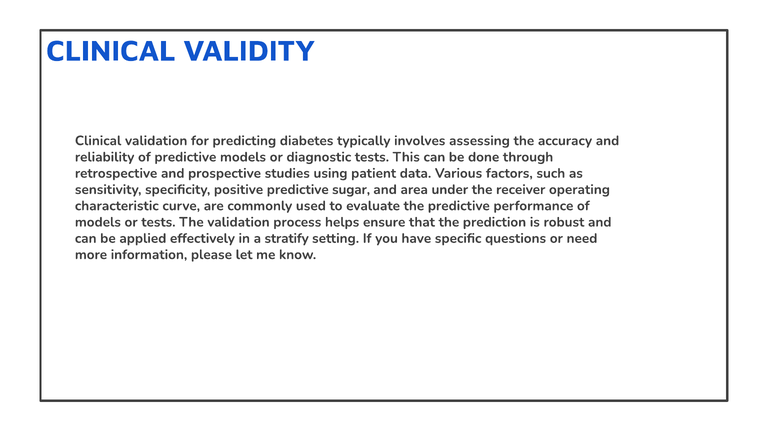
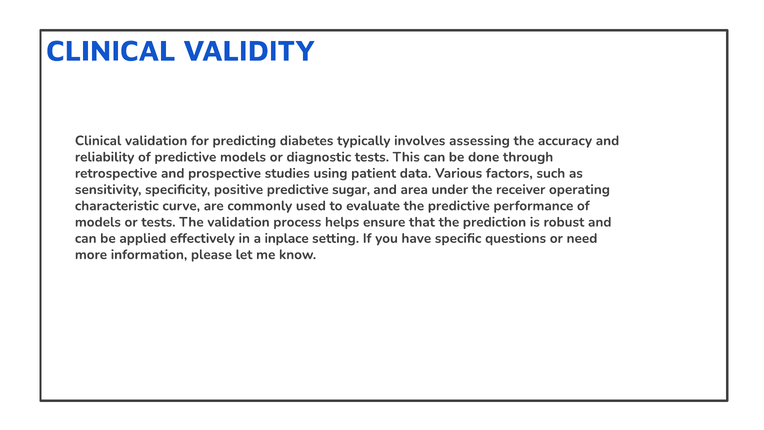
stratify: stratify -> inplace
